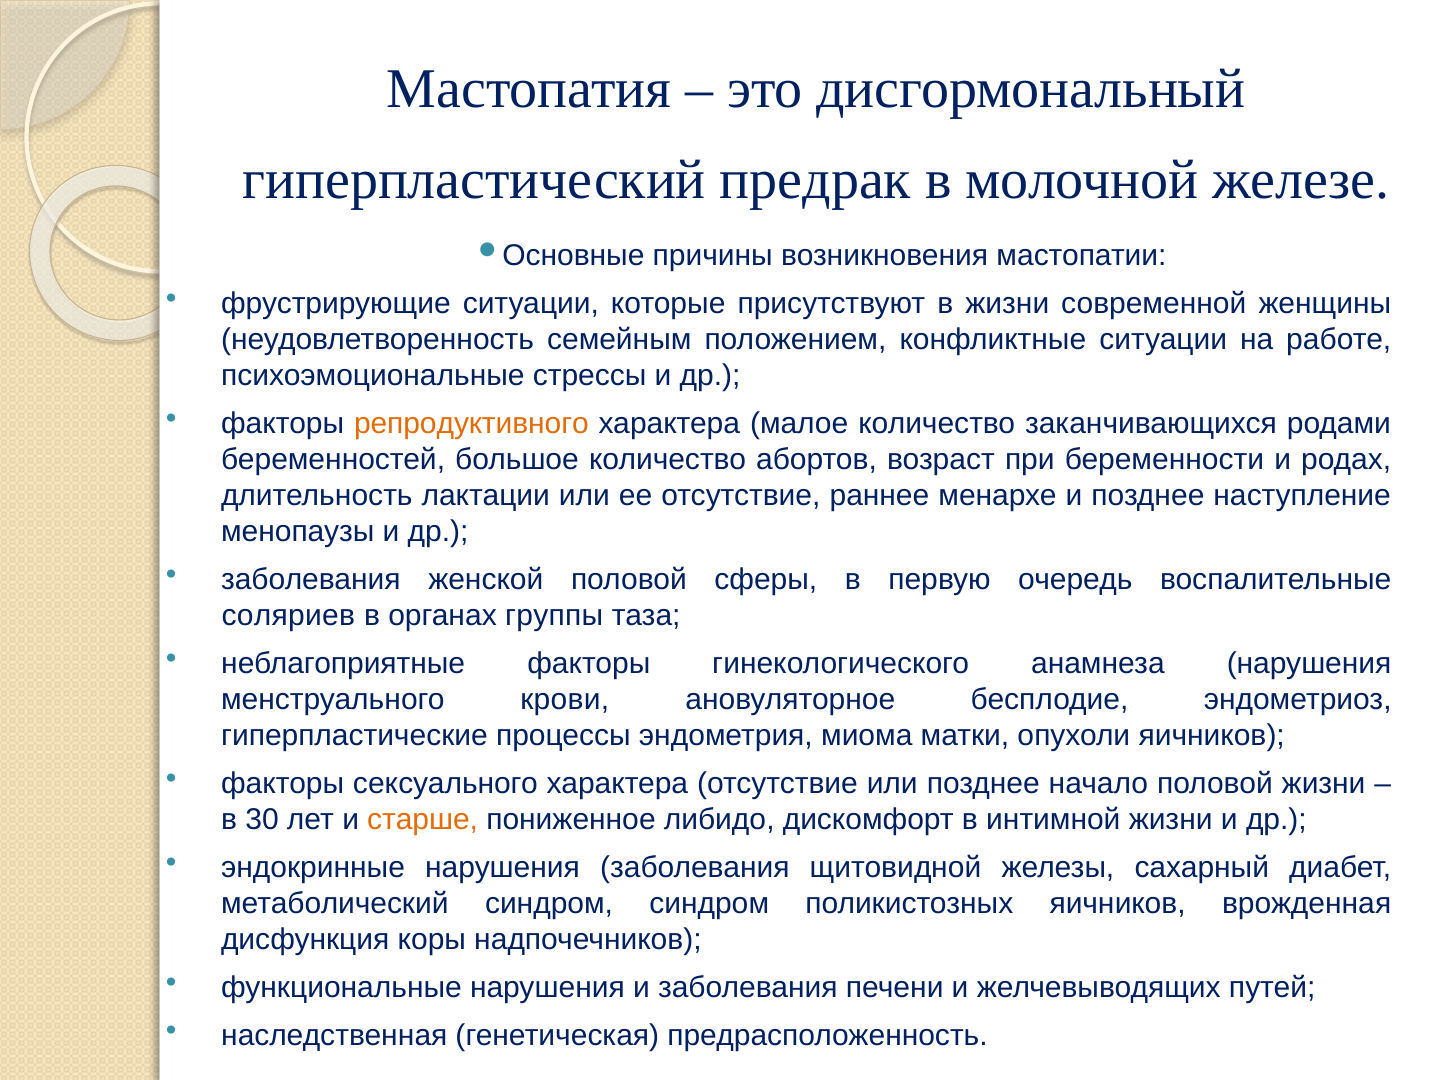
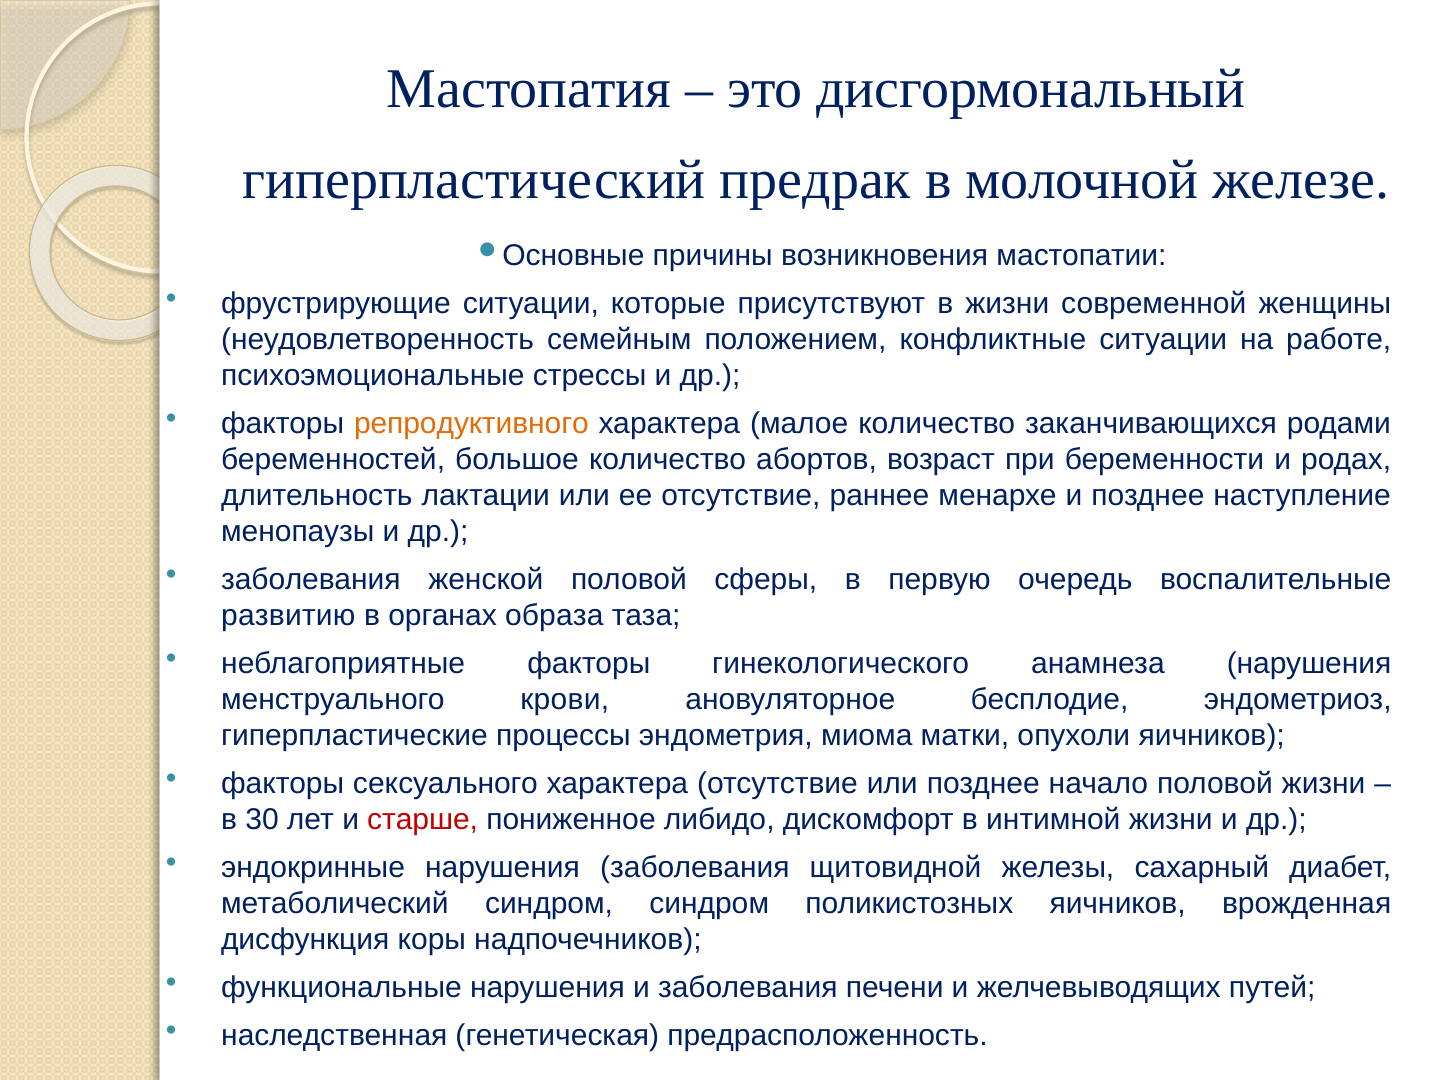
соляриев: соляриев -> развитию
группы: группы -> образа
старше colour: orange -> red
